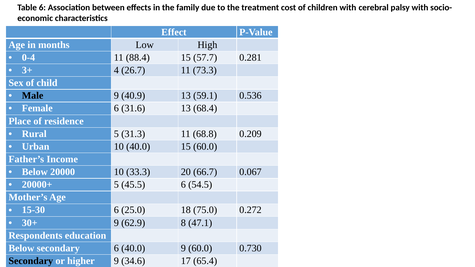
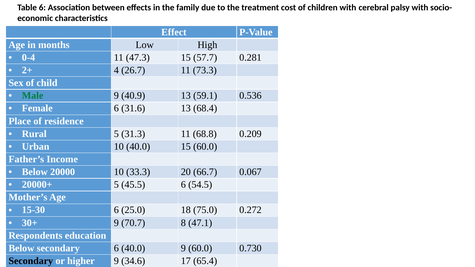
88.4: 88.4 -> 47.3
3+: 3+ -> 2+
Male colour: black -> green
62.9: 62.9 -> 70.7
